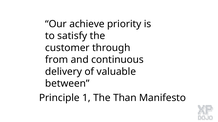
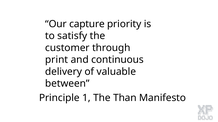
achieve: achieve -> capture
from: from -> print
